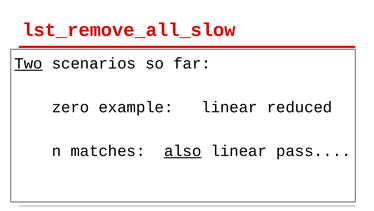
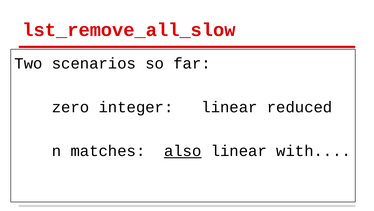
Two underline: present -> none
example: example -> integer
pass: pass -> with
